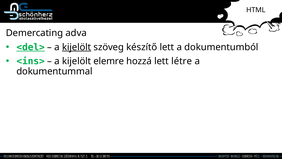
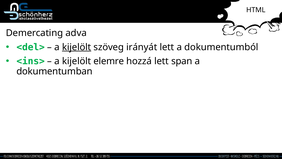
<del> underline: present -> none
készítő: készítő -> irányát
létre: létre -> span
dokumentummal: dokumentummal -> dokumentumban
